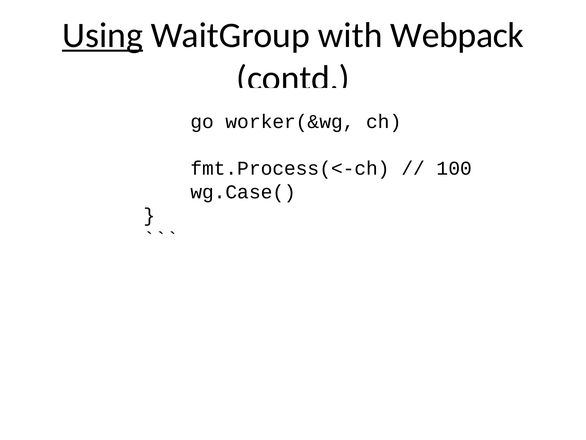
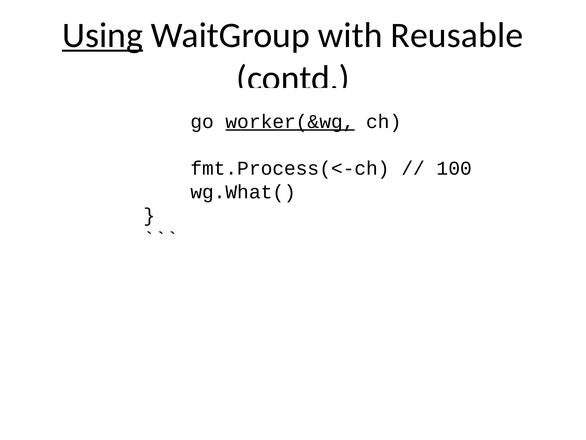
Webpack: Webpack -> Reusable
worker(&wg underline: none -> present
wg.Case(: wg.Case( -> wg.What(
